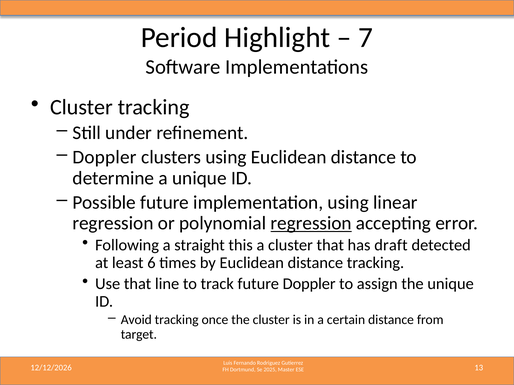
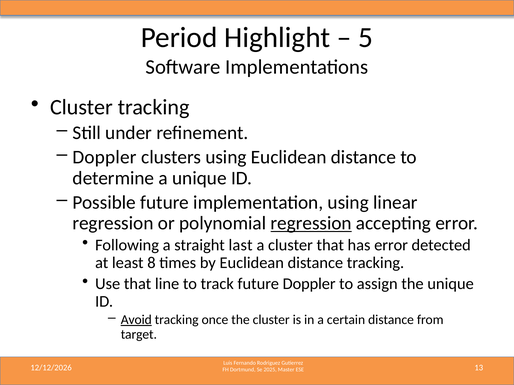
7: 7 -> 5
this: this -> last
has draft: draft -> error
6: 6 -> 8
Avoid underline: none -> present
